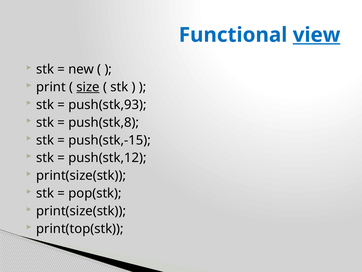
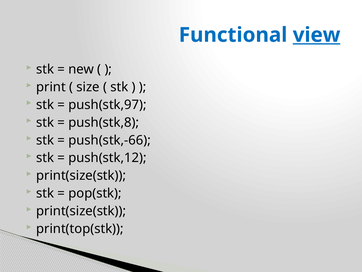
size underline: present -> none
push(stk,93: push(stk,93 -> push(stk,97
push(stk,-15: push(stk,-15 -> push(stk,-66
